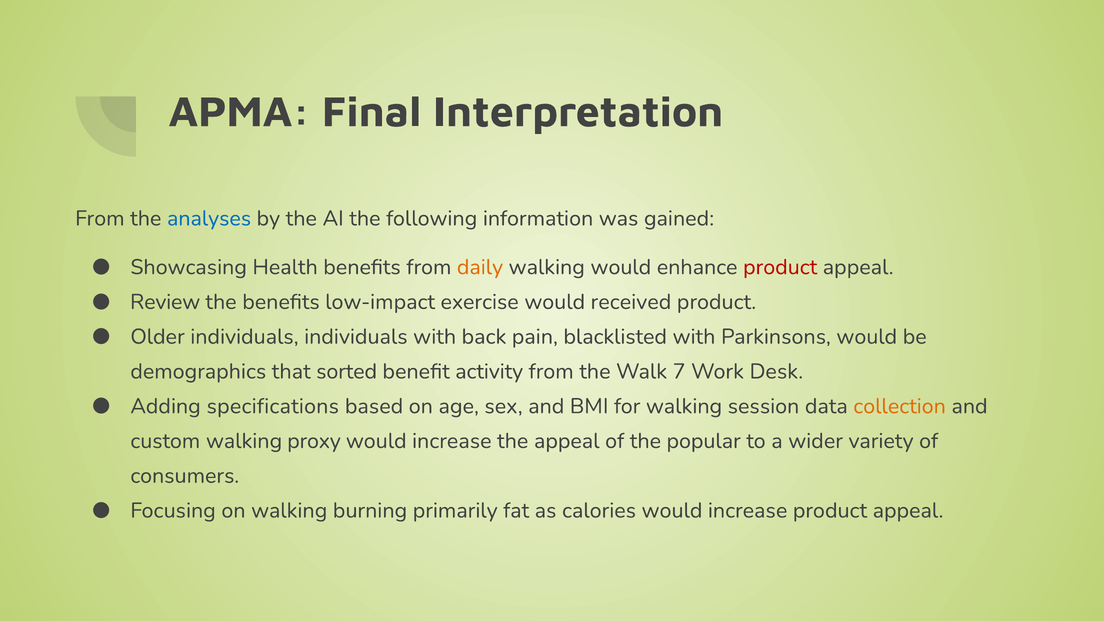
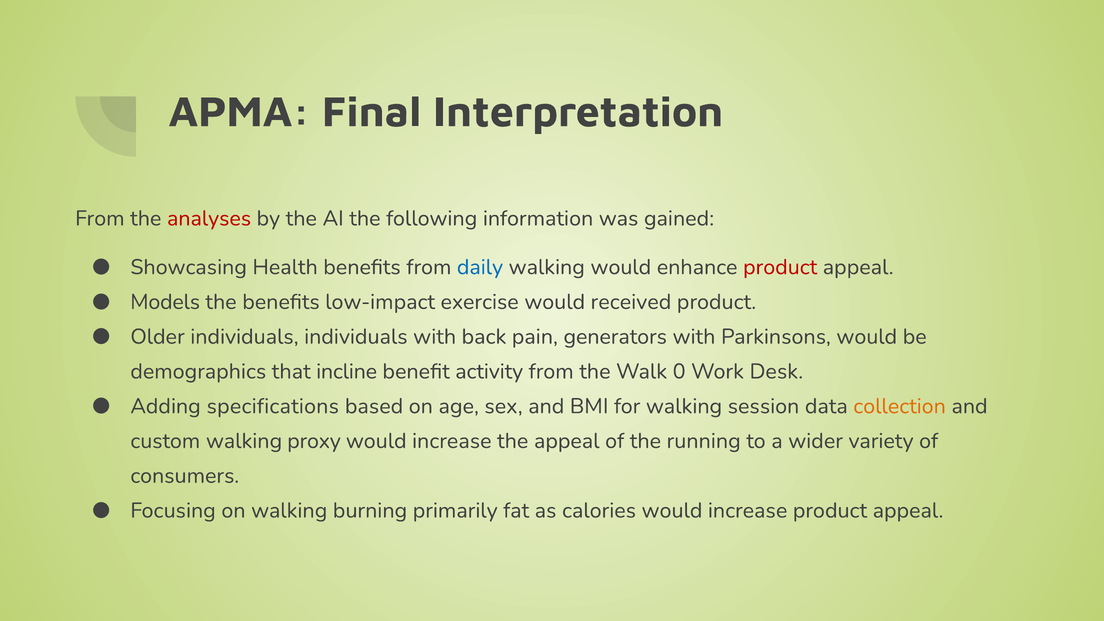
analyses colour: blue -> red
daily colour: orange -> blue
Review: Review -> Models
blacklisted: blacklisted -> generators
sorted: sorted -> incline
7: 7 -> 0
popular: popular -> running
